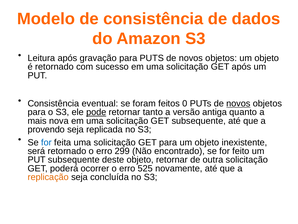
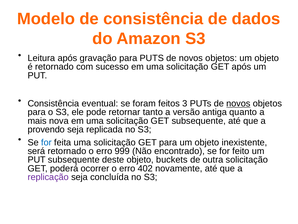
0: 0 -> 3
pode underline: present -> none
299: 299 -> 999
objeto retornar: retornar -> buckets
525: 525 -> 402
replicação colour: orange -> purple
